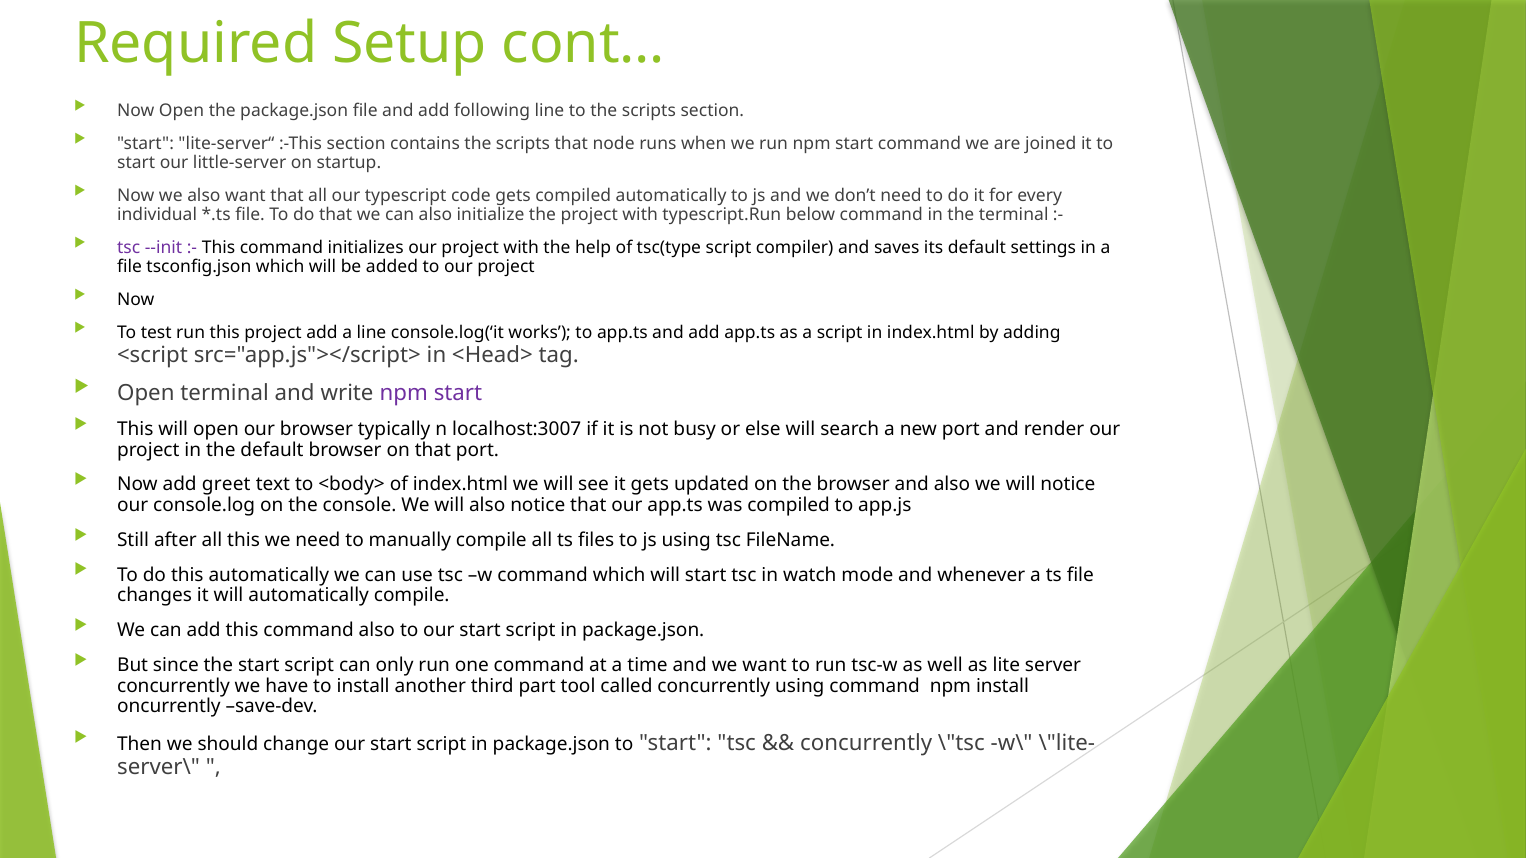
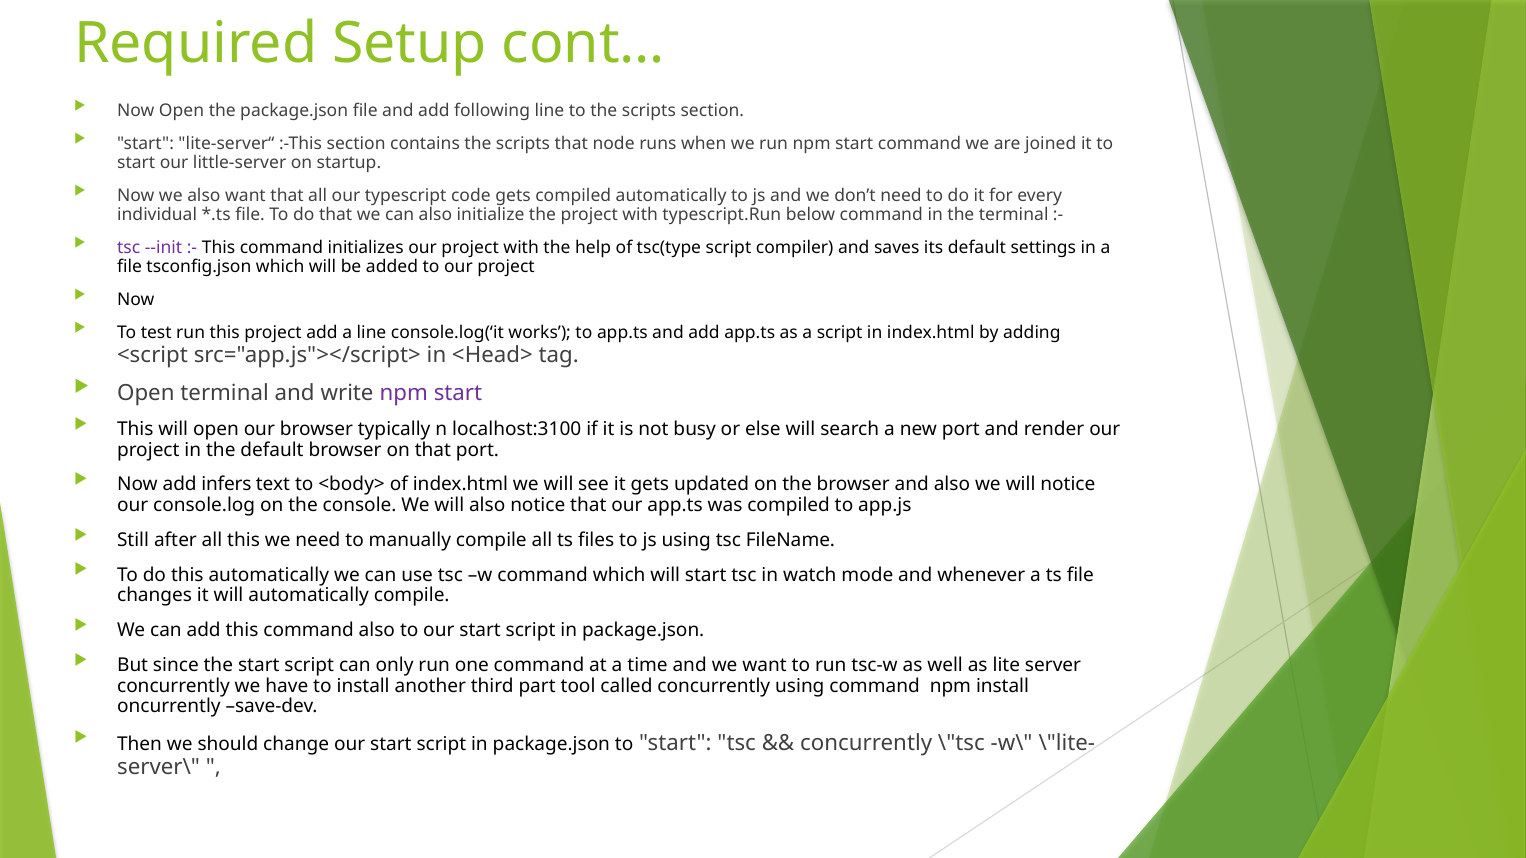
localhost:3007: localhost:3007 -> localhost:3100
greet: greet -> infers
